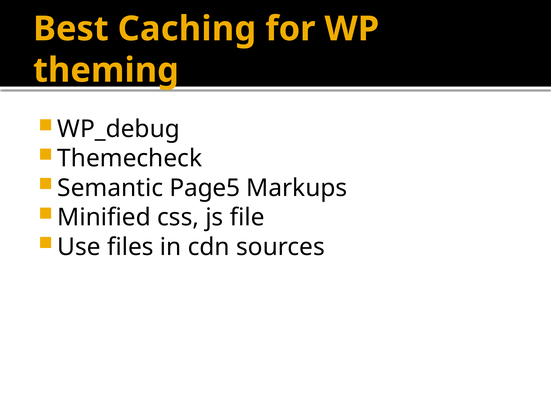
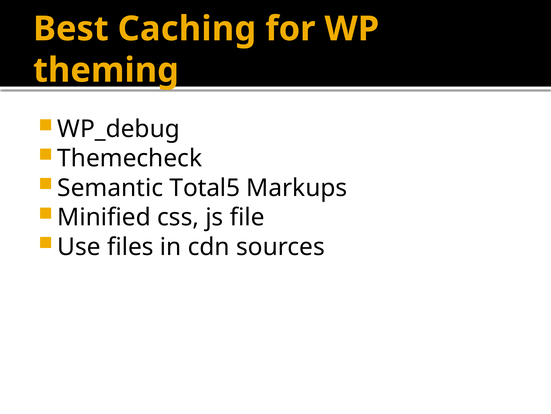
Page5: Page5 -> Total5
